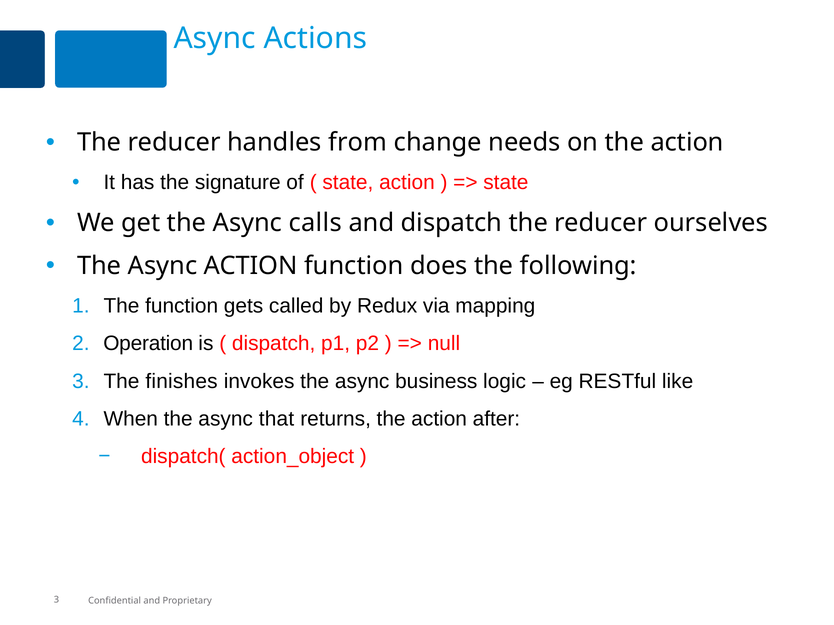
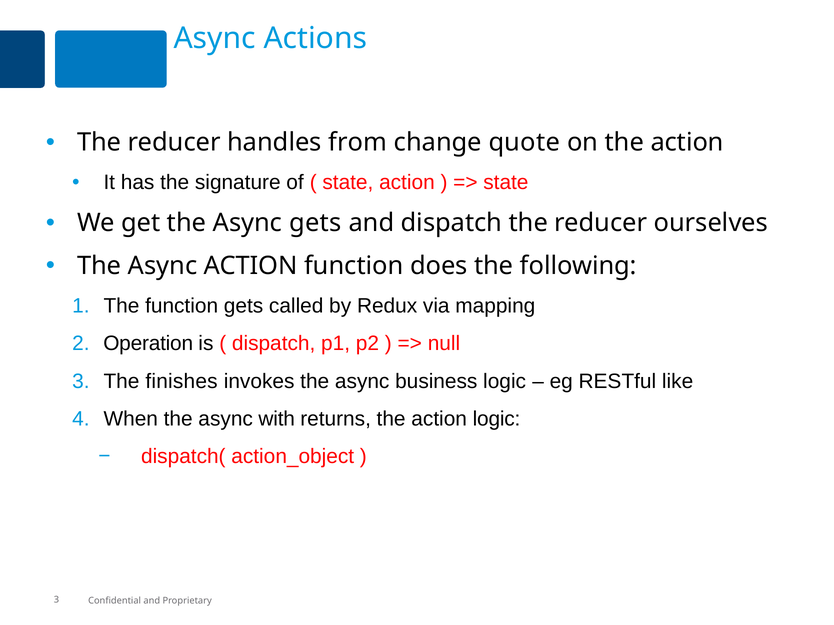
needs: needs -> quote
Async calls: calls -> gets
that: that -> with
action after: after -> logic
